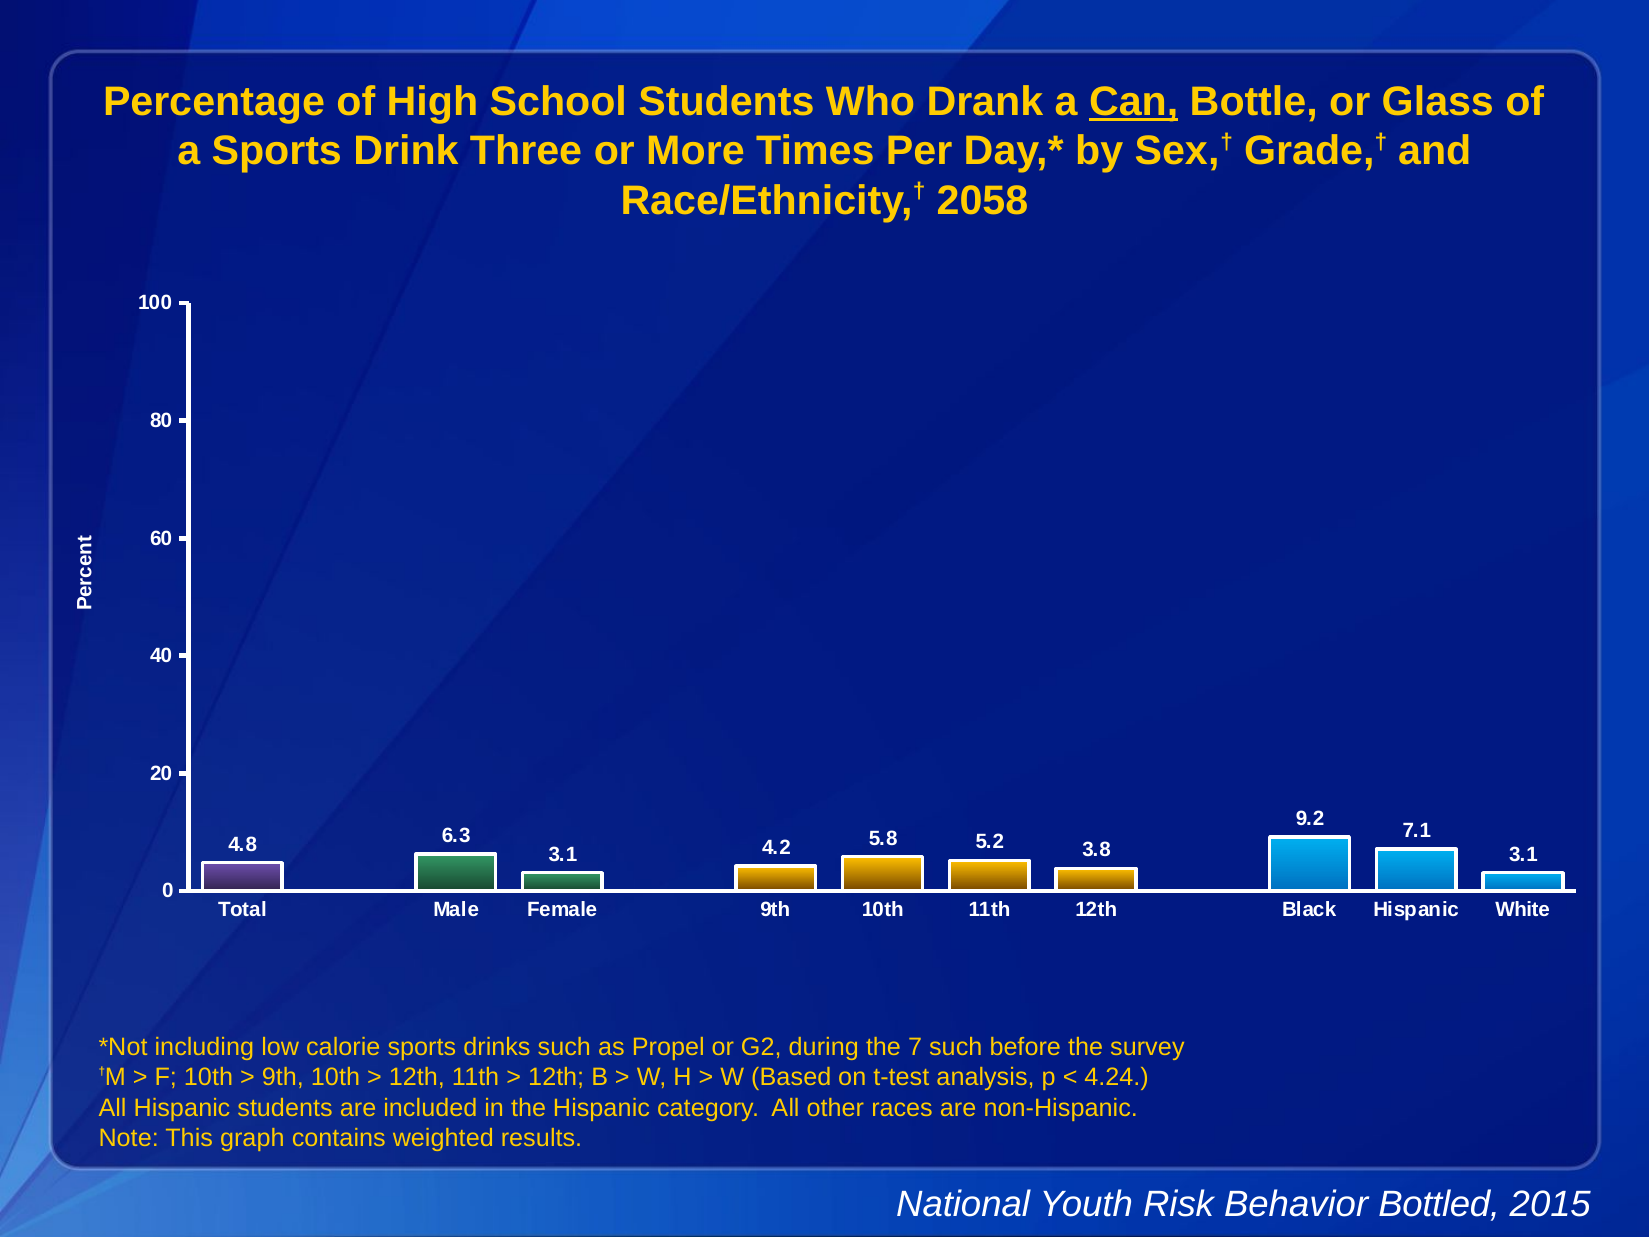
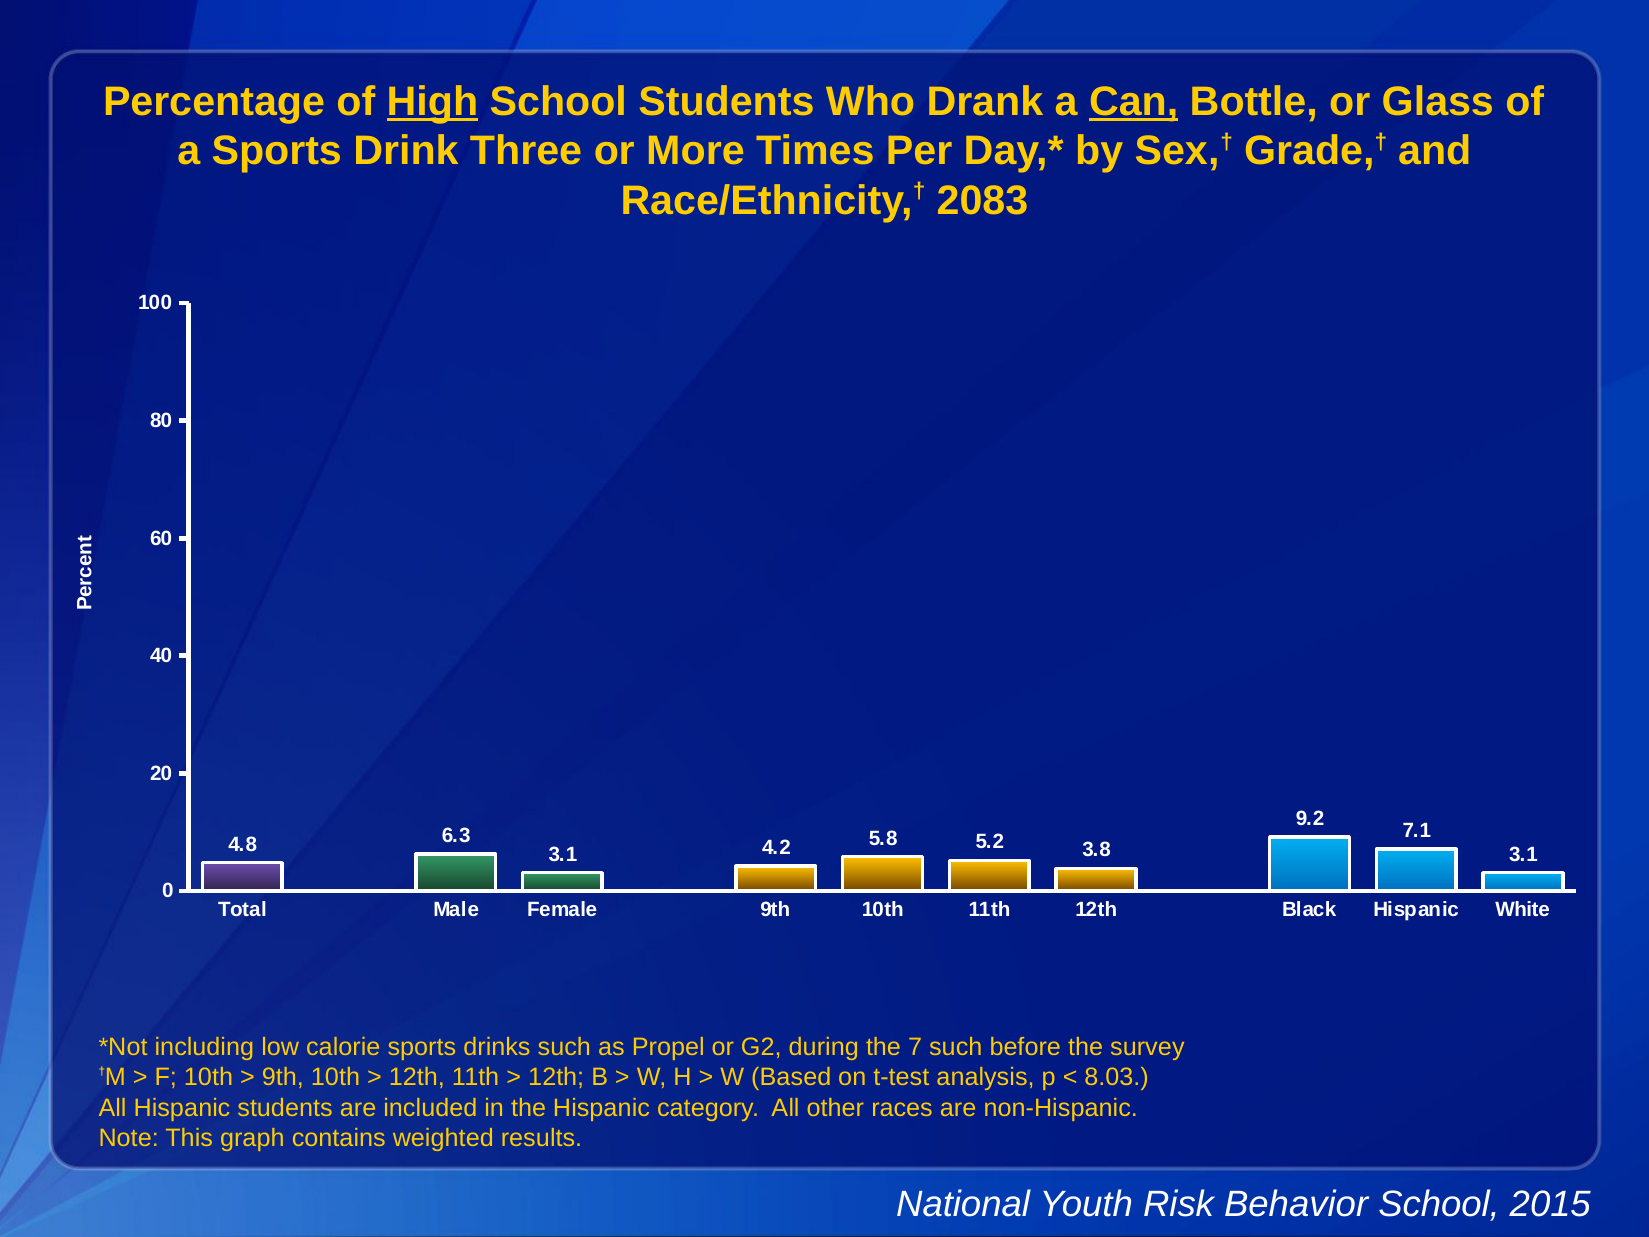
High underline: none -> present
2058: 2058 -> 2083
4.24: 4.24 -> 8.03
Behavior Bottled: Bottled -> School
